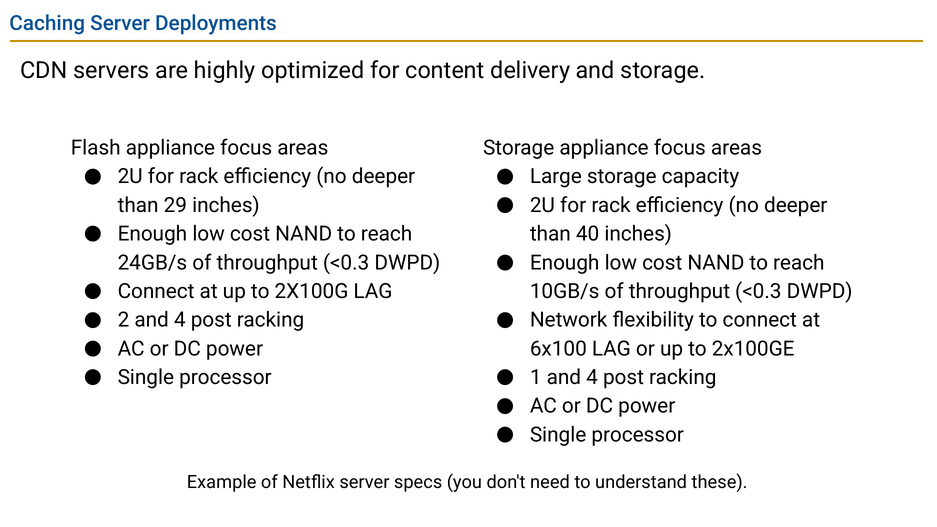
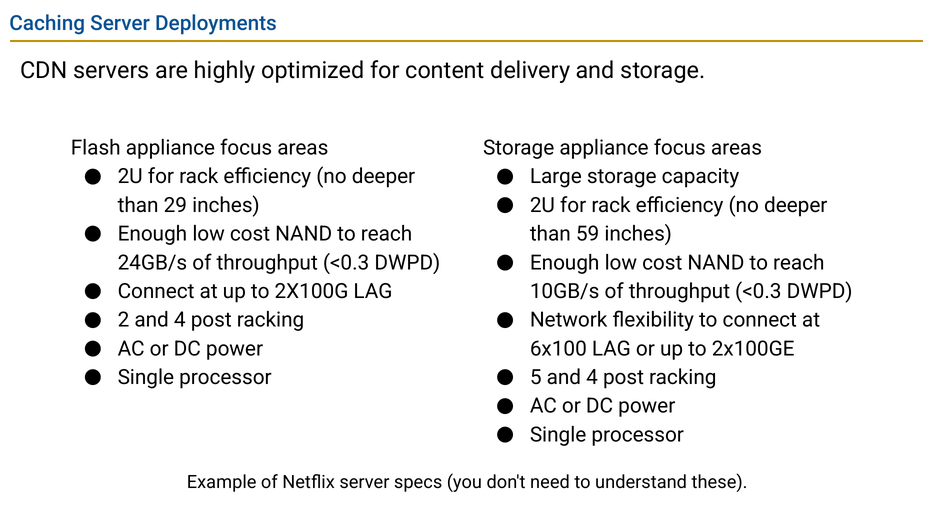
40: 40 -> 59
1: 1 -> 5
